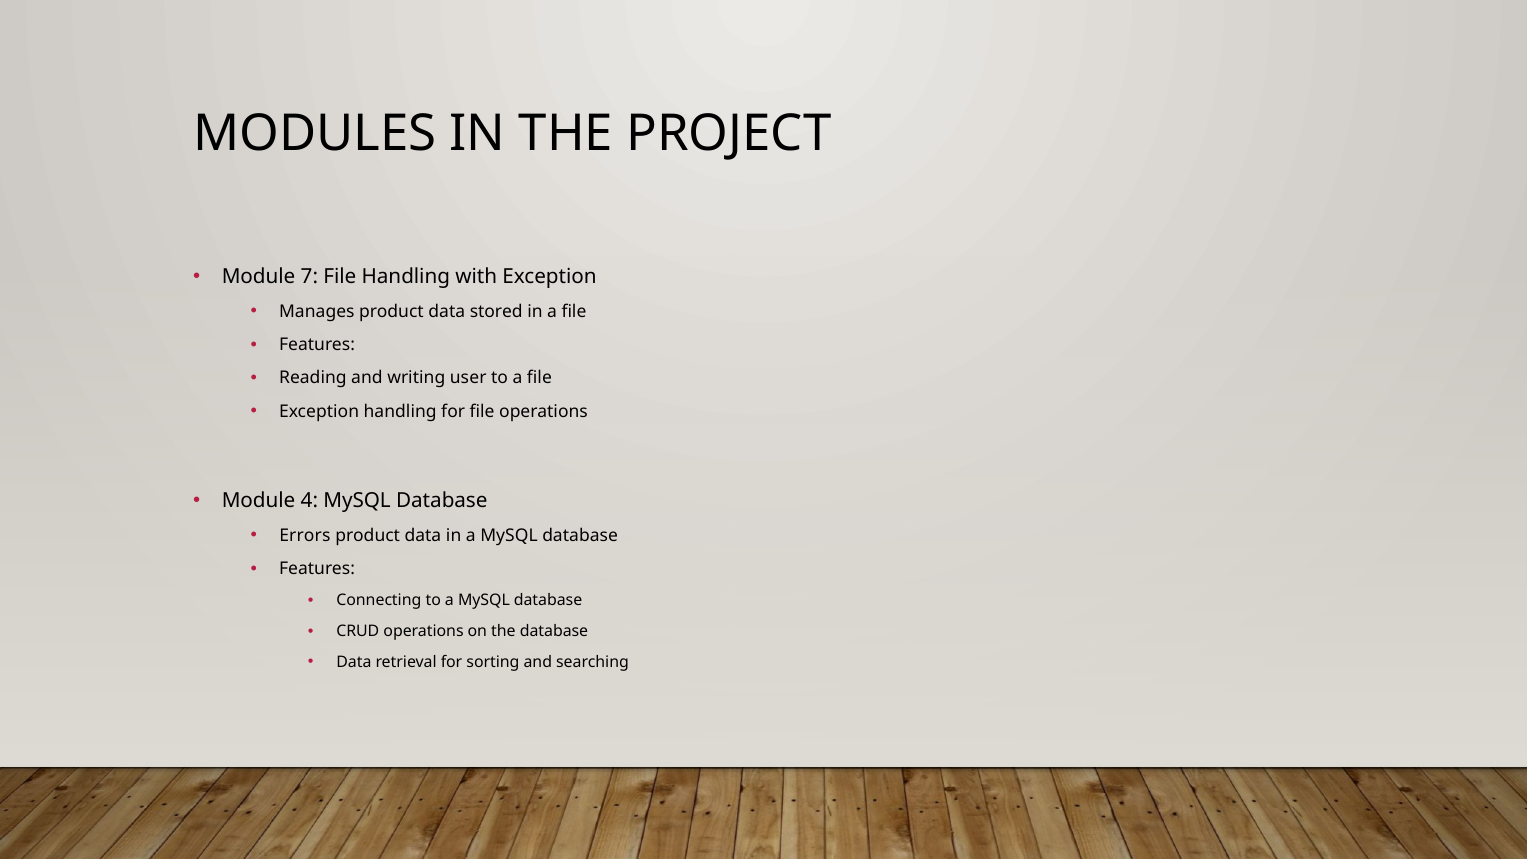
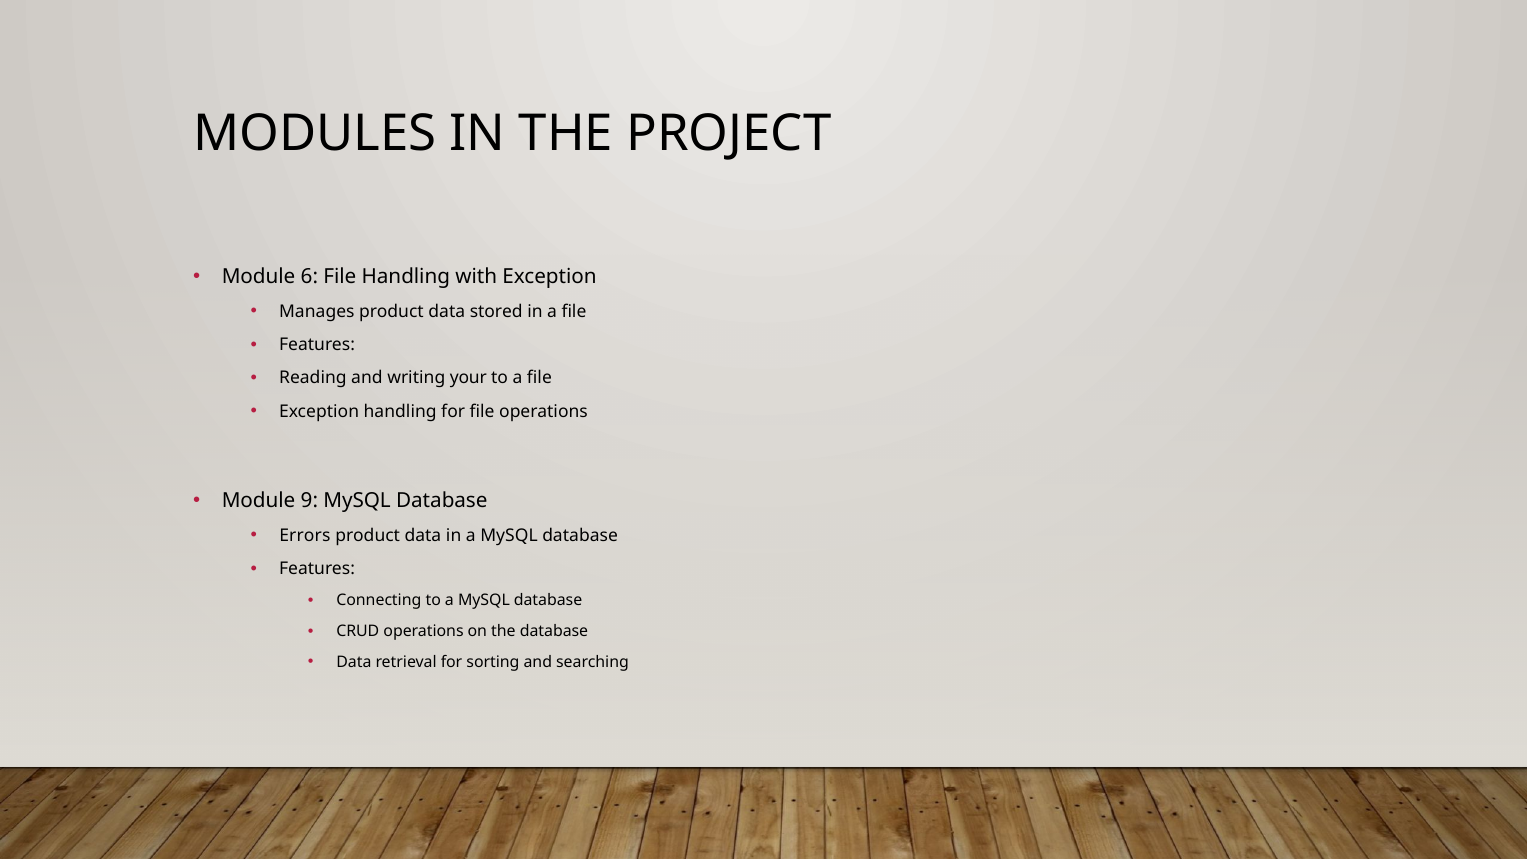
7: 7 -> 6
user: user -> your
4: 4 -> 9
